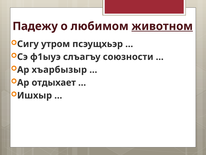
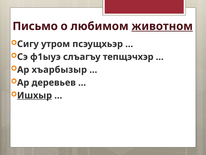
Падежу: Падежу -> Письмо
союзности: союзности -> тепщэчхэр
отдыхает: отдыхает -> деревьев
Ишхыр underline: none -> present
